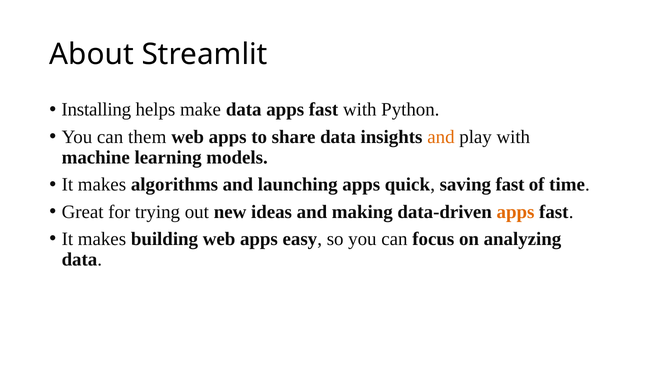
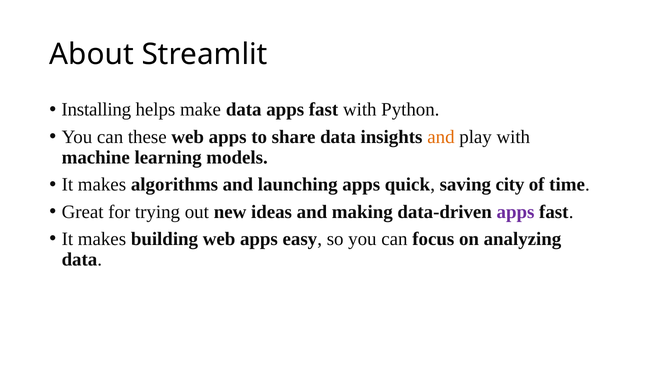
them: them -> these
saving fast: fast -> city
apps at (516, 212) colour: orange -> purple
